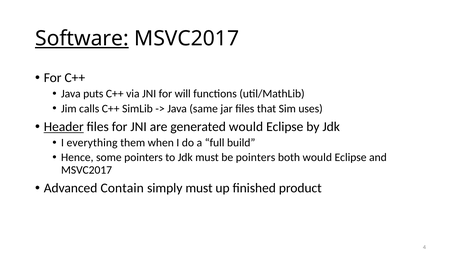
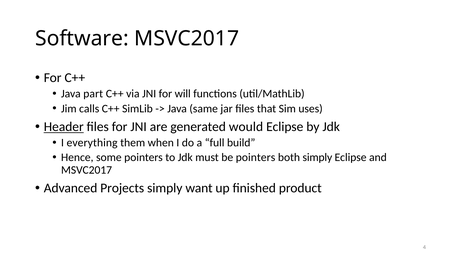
Software underline: present -> none
puts: puts -> part
both would: would -> simply
Contain: Contain -> Projects
simply must: must -> want
